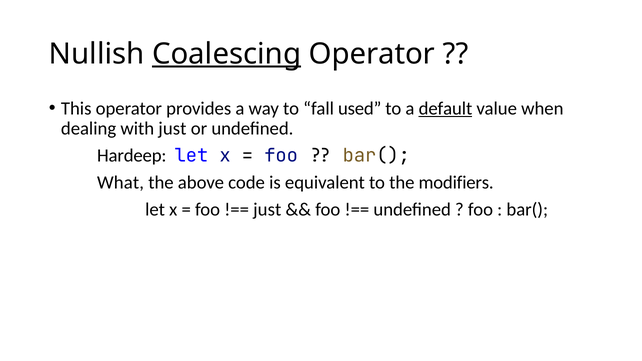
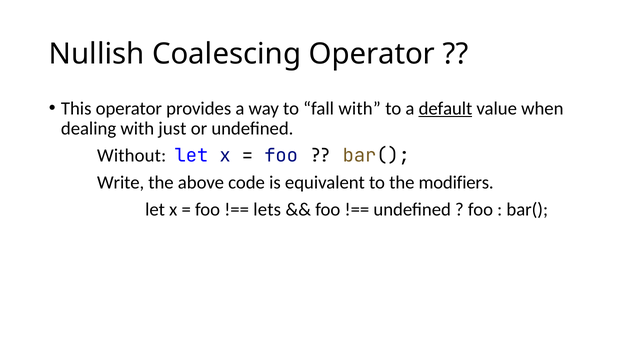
Coalescing underline: present -> none
fall used: used -> with
Hardeep: Hardeep -> Without
What: What -> Write
just at (267, 210): just -> lets
